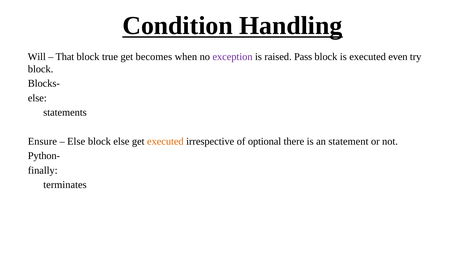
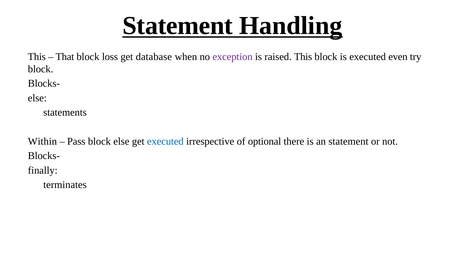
Condition at (178, 26): Condition -> Statement
Will at (37, 57): Will -> This
true: true -> loss
becomes: becomes -> database
raised Pass: Pass -> This
Ensure: Ensure -> Within
Else at (76, 141): Else -> Pass
executed at (165, 141) colour: orange -> blue
Python- at (44, 156): Python- -> Blocks-
